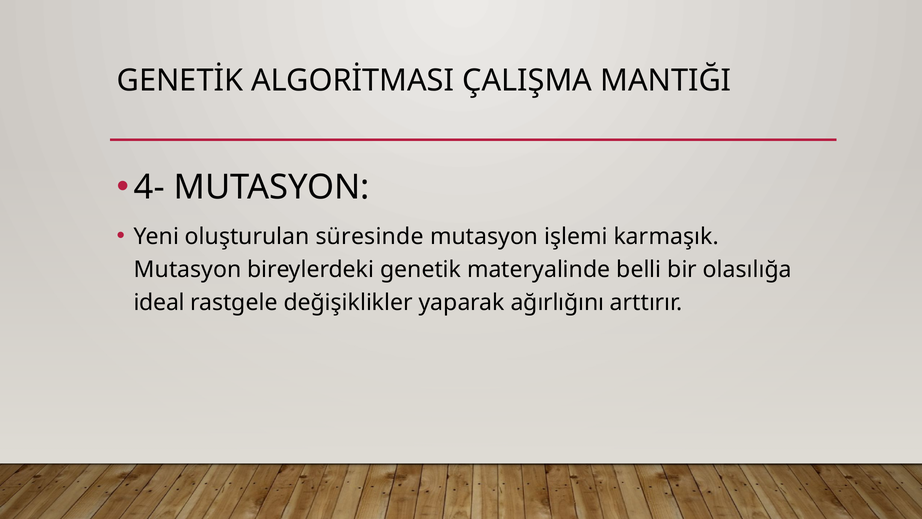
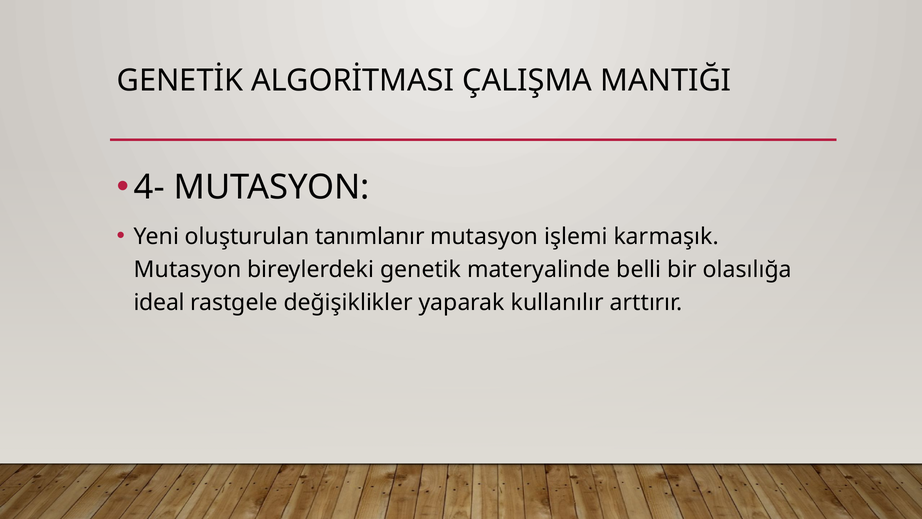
süresinde: süresinde -> tanımlanır
ağırlığını: ağırlığını -> kullanılır
